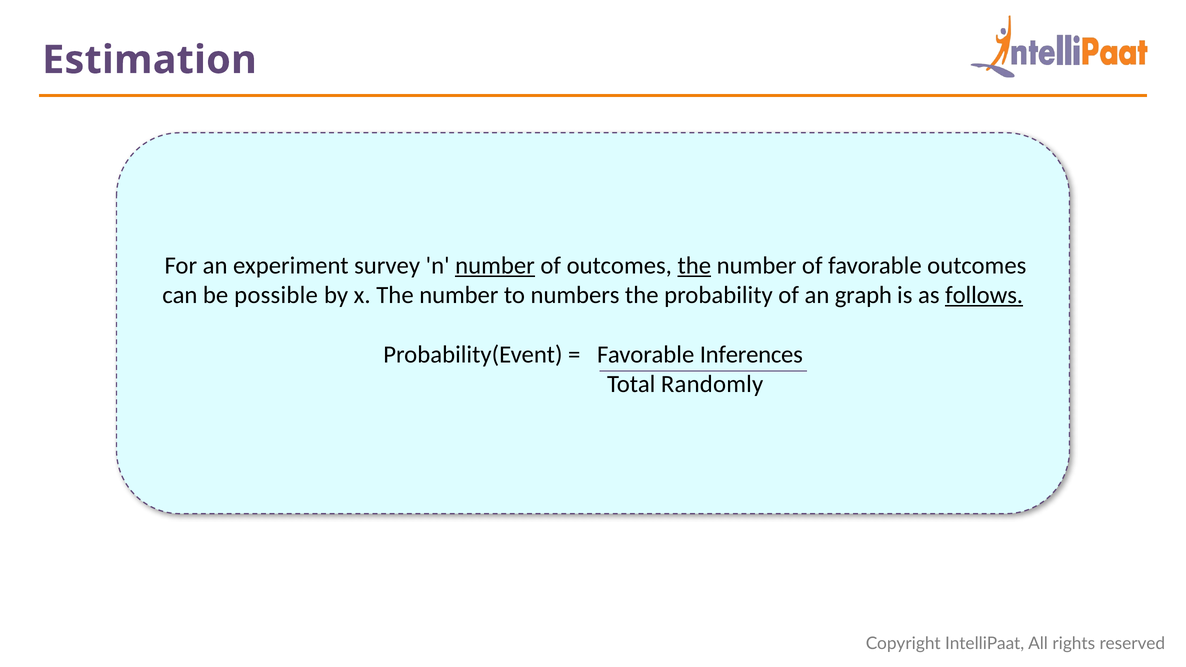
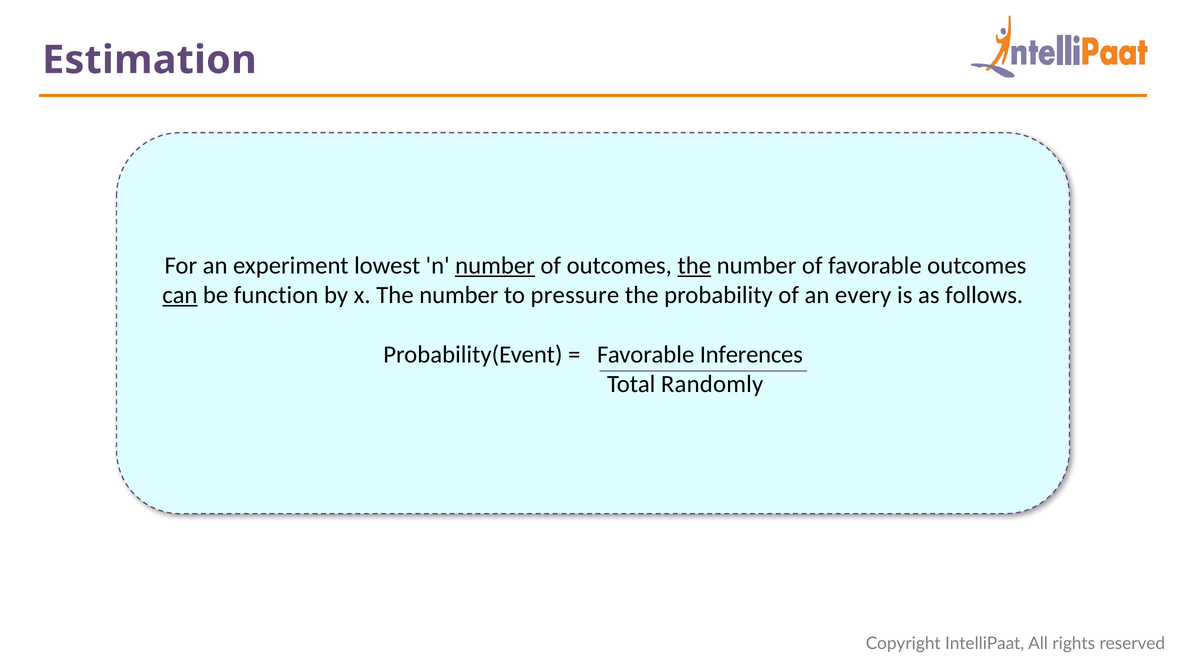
survey: survey -> lowest
can underline: none -> present
possible: possible -> function
numbers: numbers -> pressure
graph: graph -> every
follows underline: present -> none
